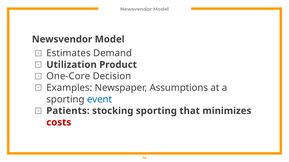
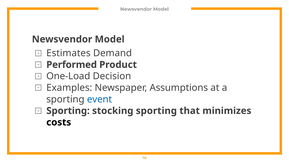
Utilization: Utilization -> Performed
One-Core: One-Core -> One-Load
Patients at (68, 111): Patients -> Sporting
costs colour: red -> black
